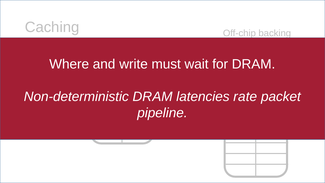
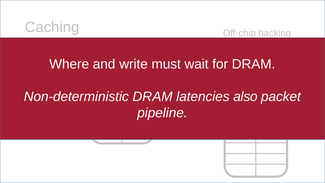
rate: rate -> also
